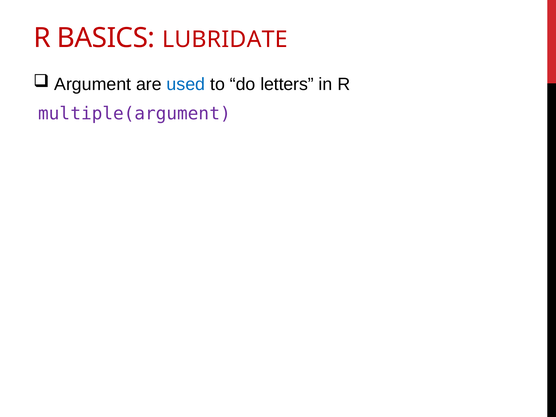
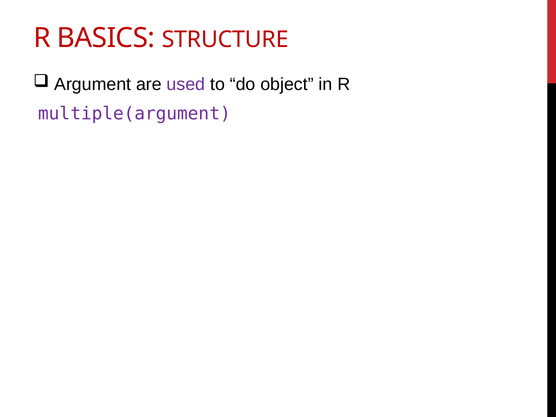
LUBRIDATE: LUBRIDATE -> STRUCTURE
used colour: blue -> purple
letters: letters -> object
